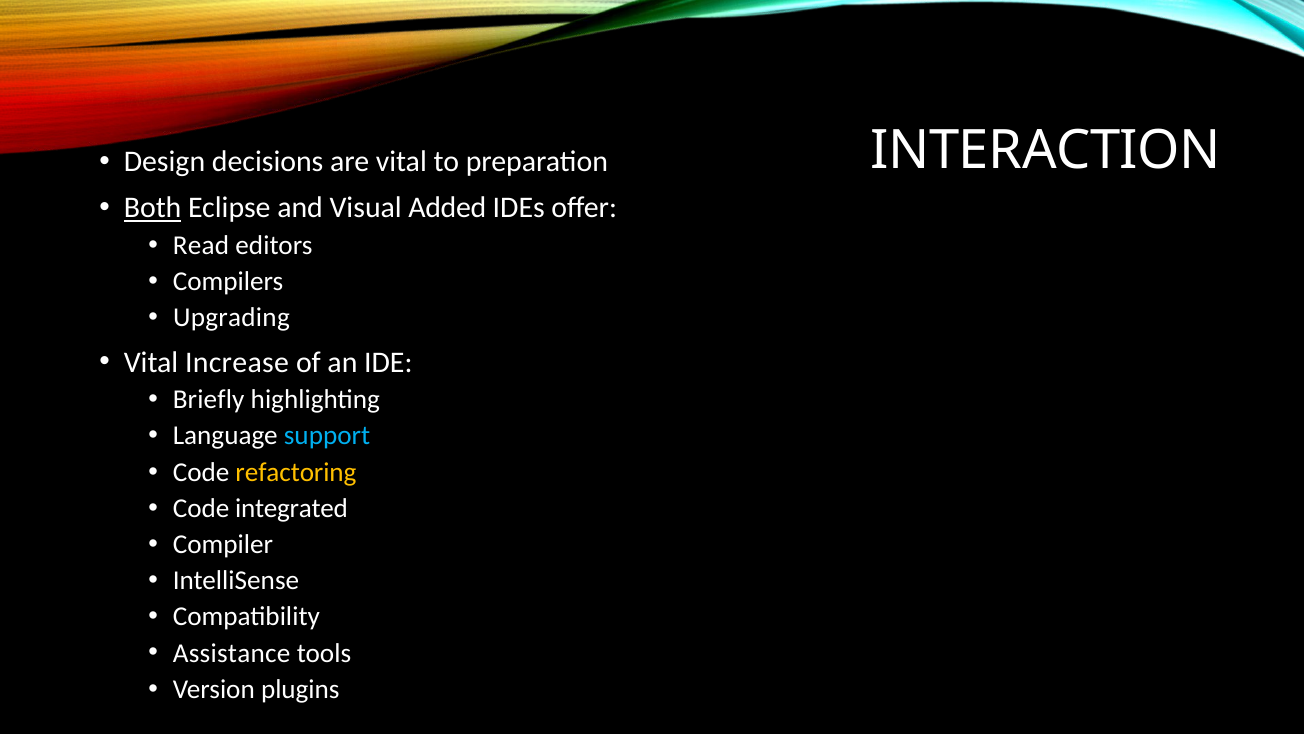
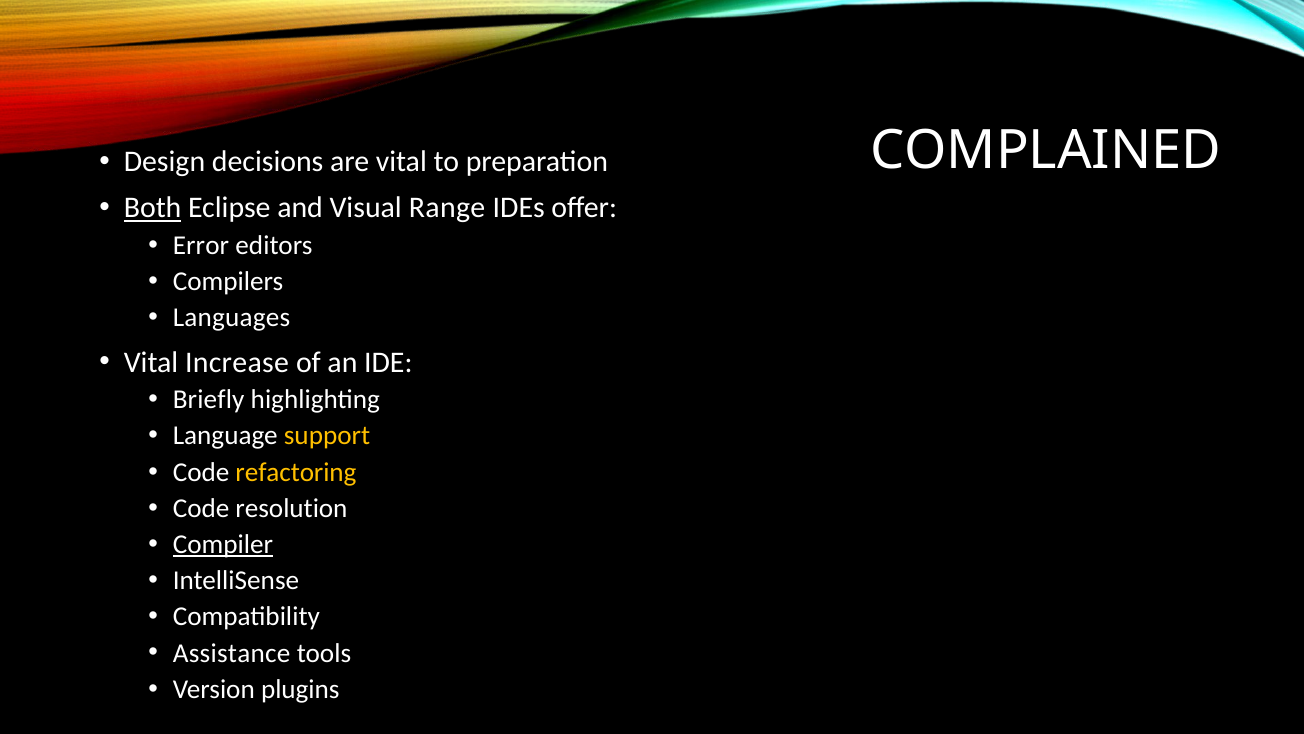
INTERACTION: INTERACTION -> COMPLAINED
Added: Added -> Range
Read: Read -> Error
Upgrading: Upgrading -> Languages
support colour: light blue -> yellow
integrated: integrated -> resolution
Compiler underline: none -> present
